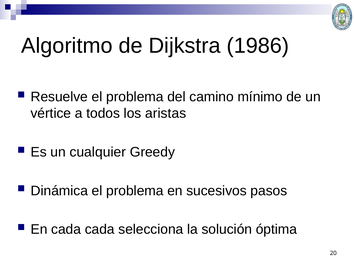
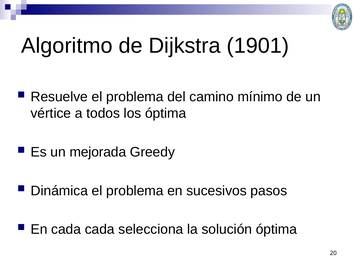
1986: 1986 -> 1901
los aristas: aristas -> óptima
cualquier: cualquier -> mejorada
